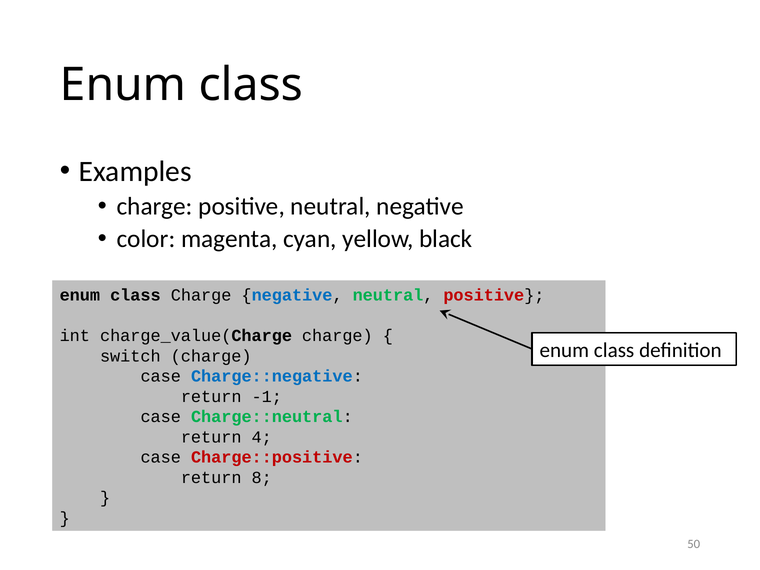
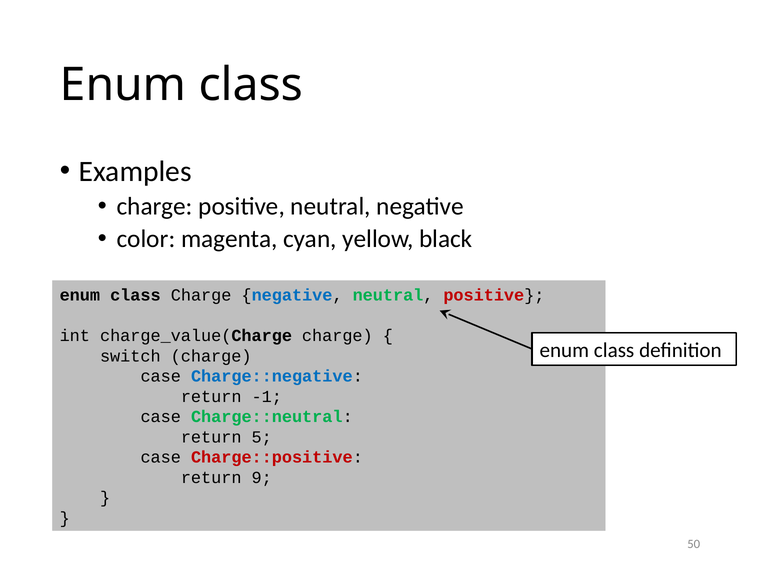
4: 4 -> 5
8: 8 -> 9
